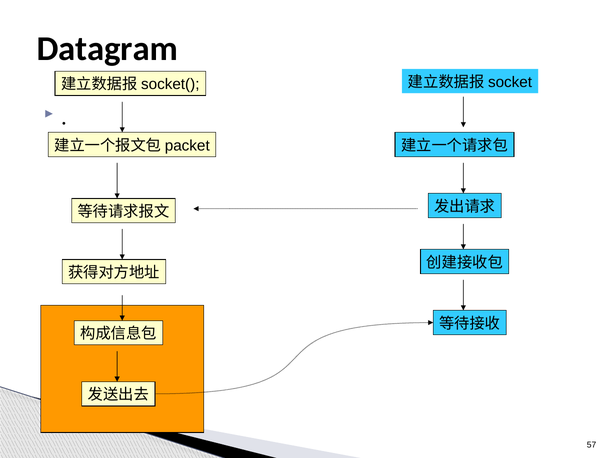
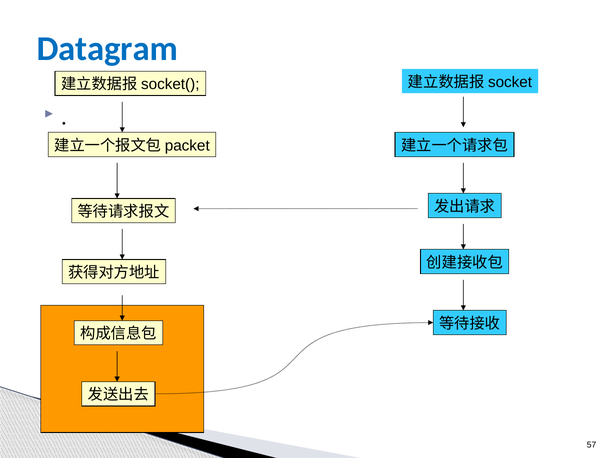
Datagram colour: black -> blue
